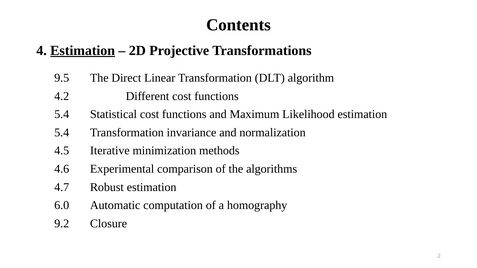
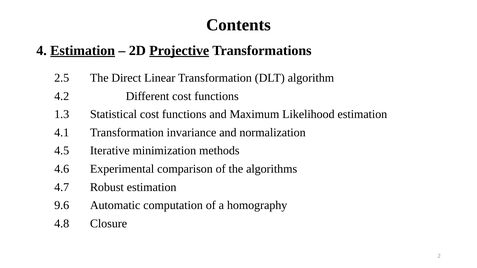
Projective underline: none -> present
9.5: 9.5 -> 2.5
5.4 at (62, 114): 5.4 -> 1.3
5.4 at (62, 133): 5.4 -> 4.1
6.0: 6.0 -> 9.6
9.2: 9.2 -> 4.8
